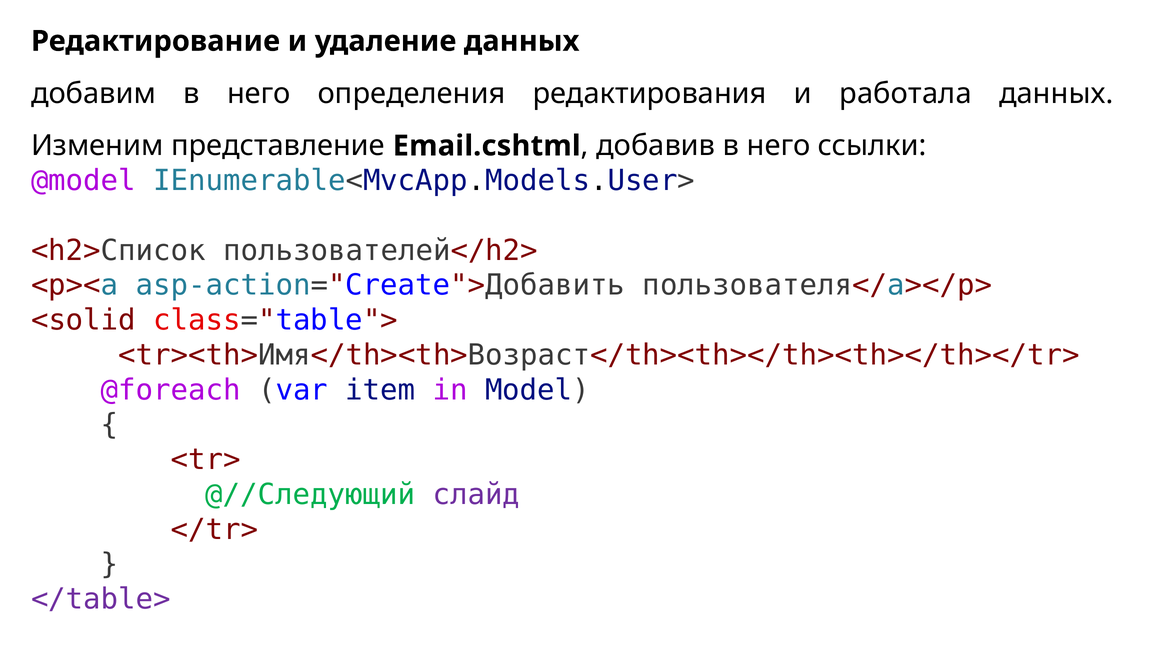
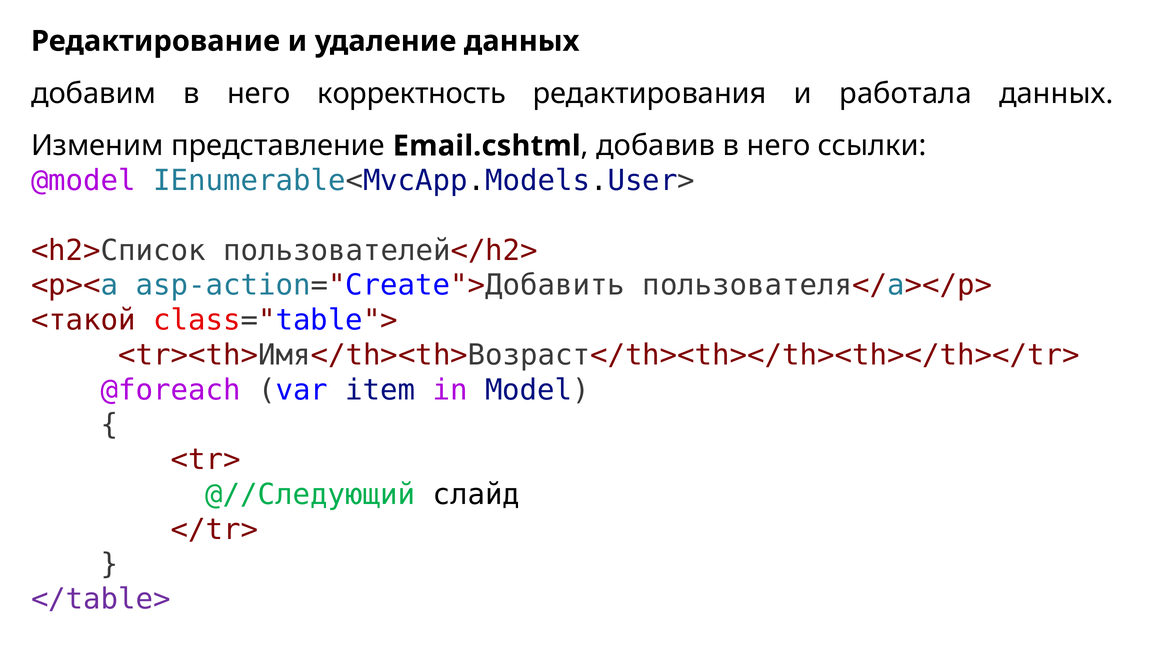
определения: определения -> корректность
<solid: <solid -> <такой
слайд colour: purple -> black
